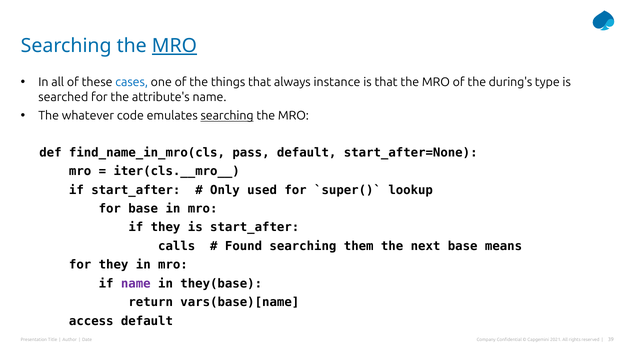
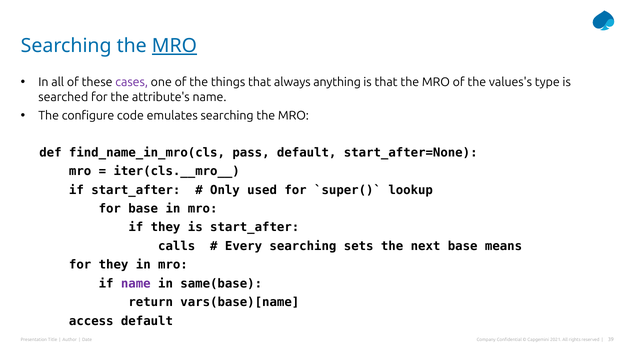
cases colour: blue -> purple
instance: instance -> anything
during's: during's -> values's
whatever: whatever -> configure
searching at (227, 116) underline: present -> none
Found: Found -> Every
them: them -> sets
they(base: they(base -> same(base
